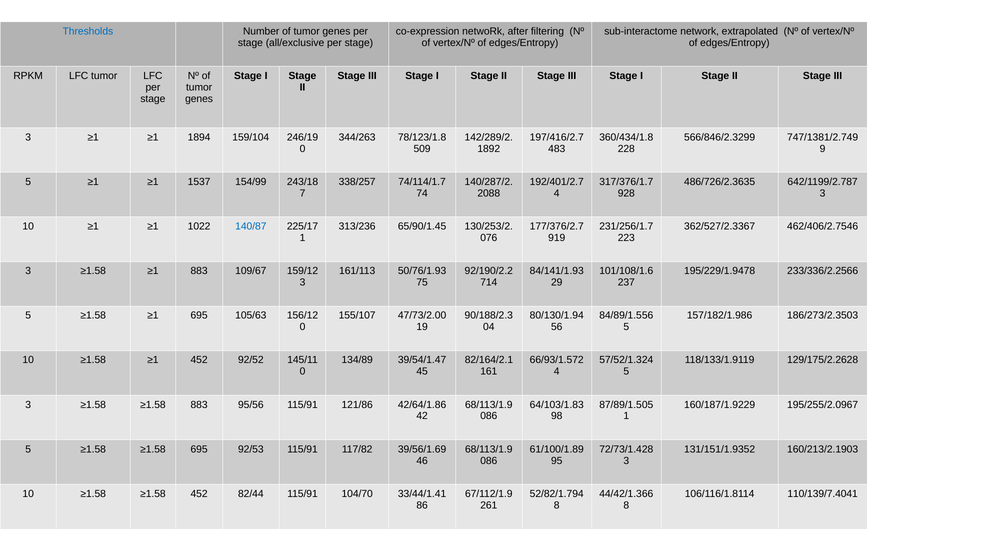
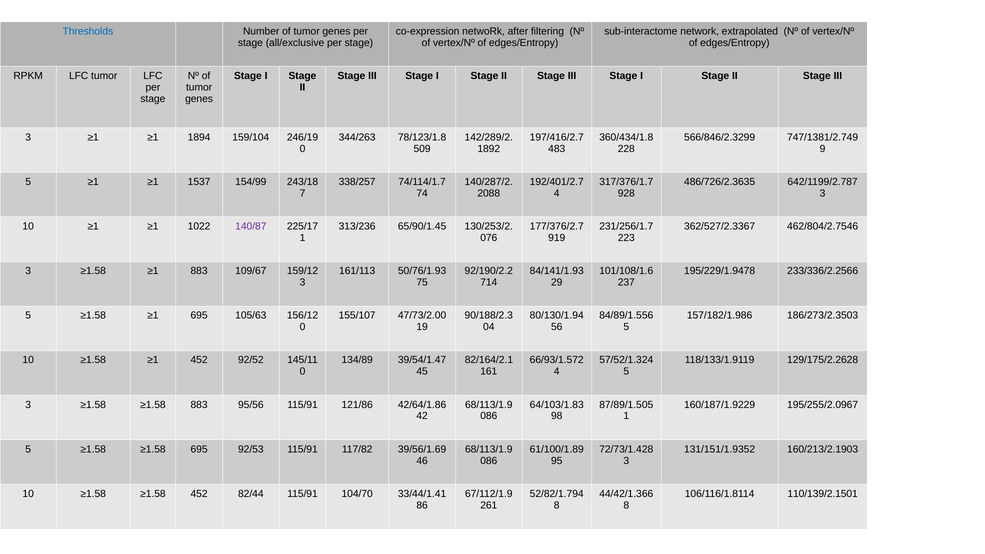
140/87 colour: blue -> purple
462/406/2.7546: 462/406/2.7546 -> 462/804/2.7546
110/139/7.4041: 110/139/7.4041 -> 110/139/2.1501
